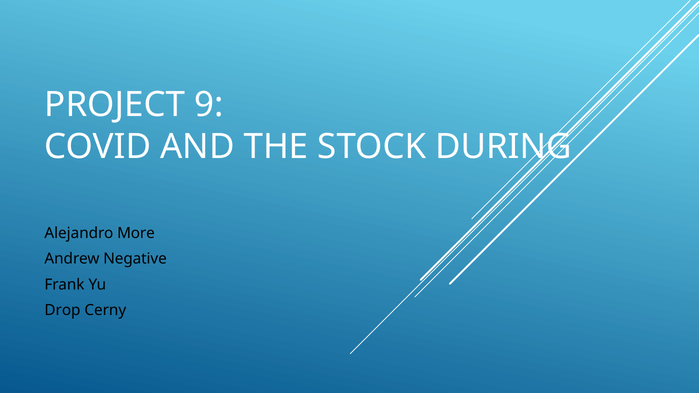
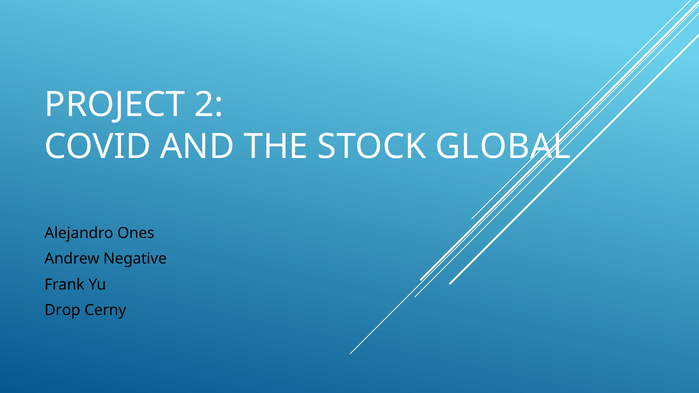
9: 9 -> 2
DURING: DURING -> GLOBAL
More: More -> Ones
